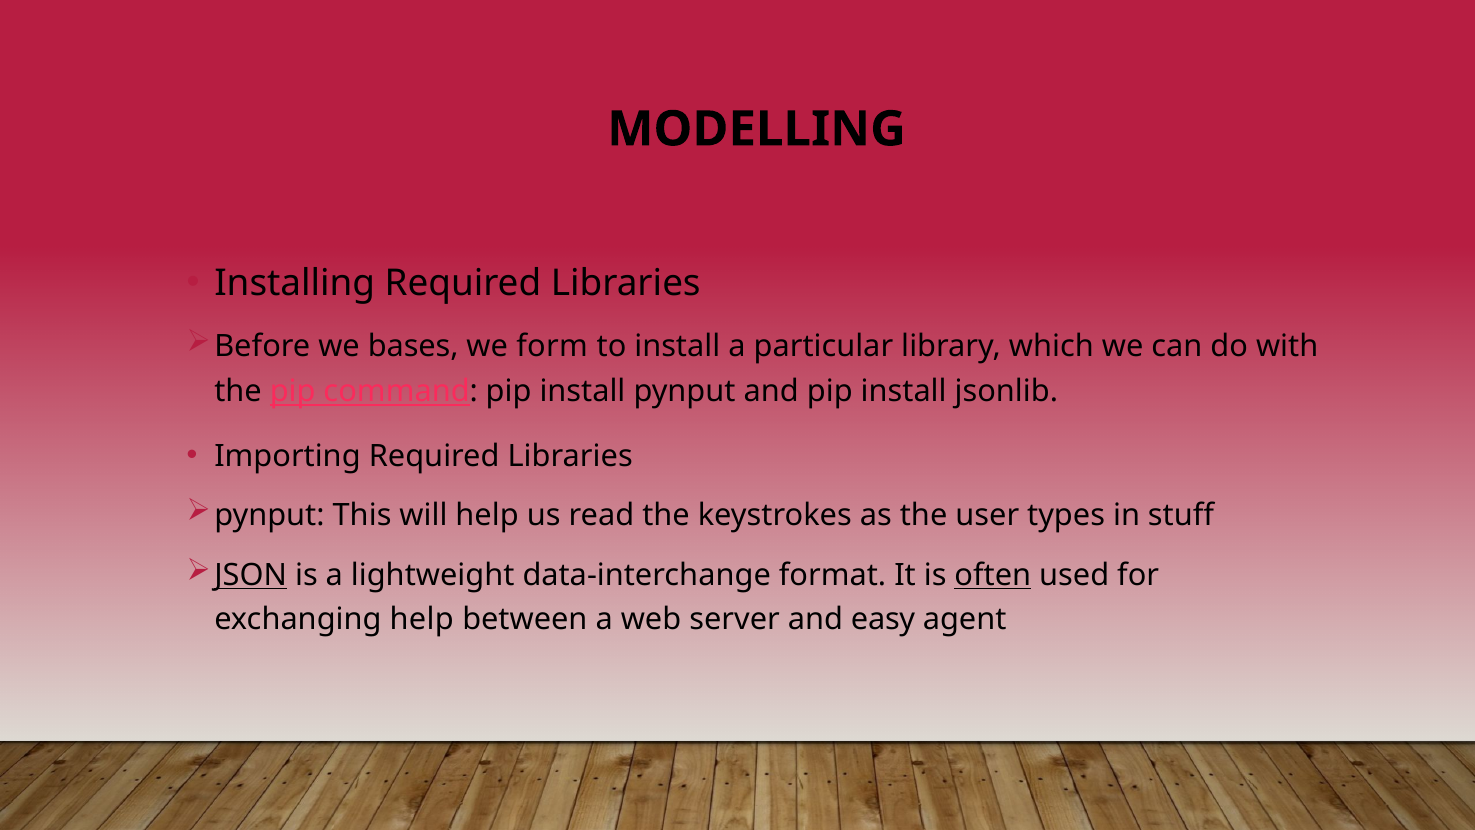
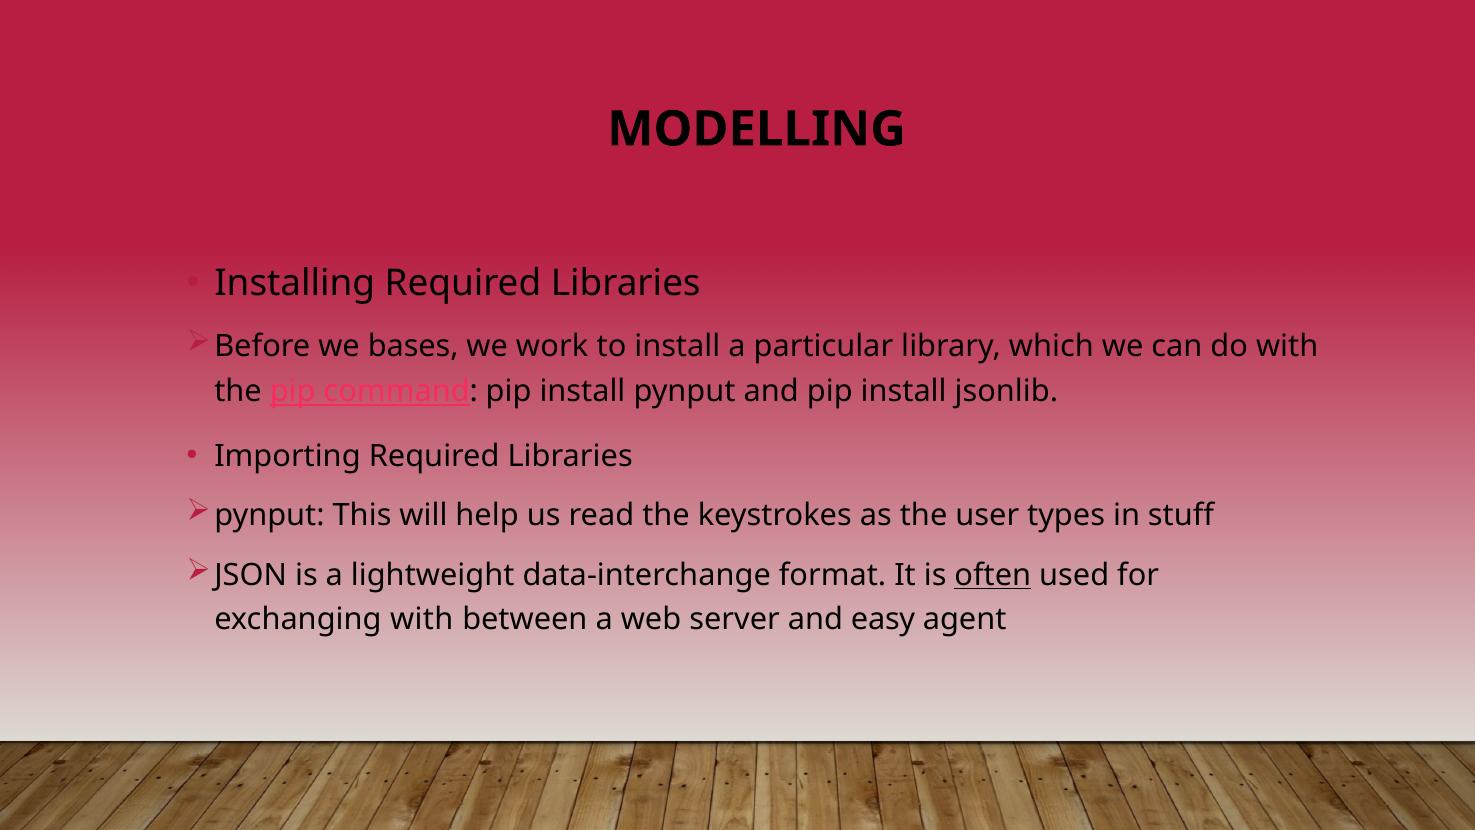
form: form -> work
JSON underline: present -> none
exchanging help: help -> with
